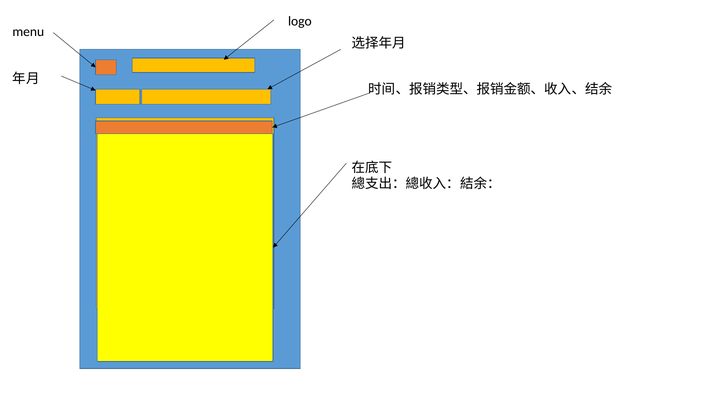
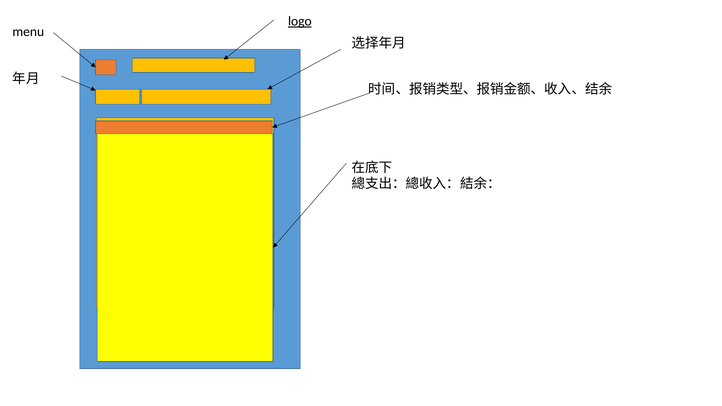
logo underline: none -> present
